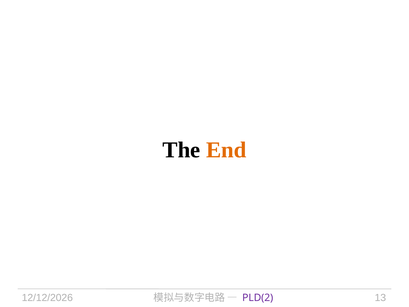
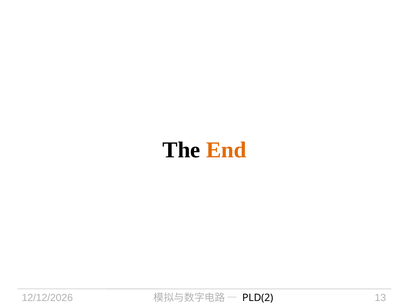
PLD(2 colour: purple -> black
